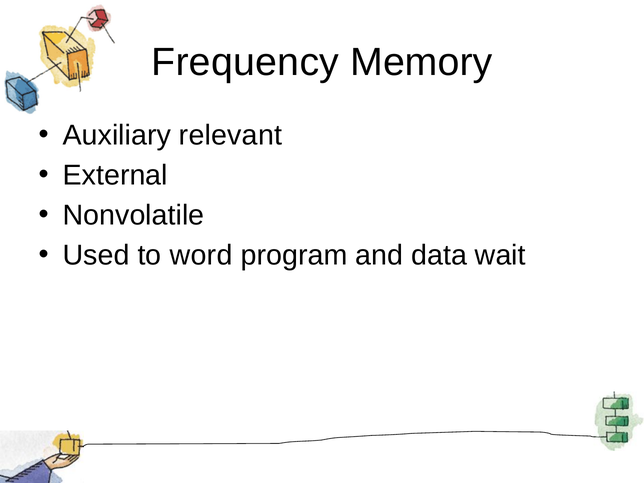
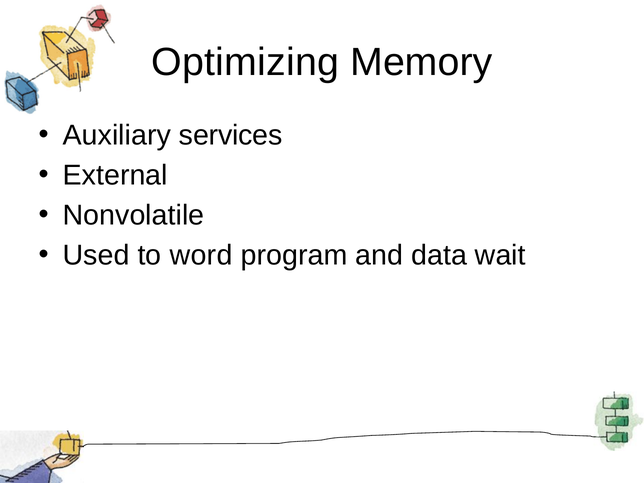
Frequency: Frequency -> Optimizing
relevant: relevant -> services
